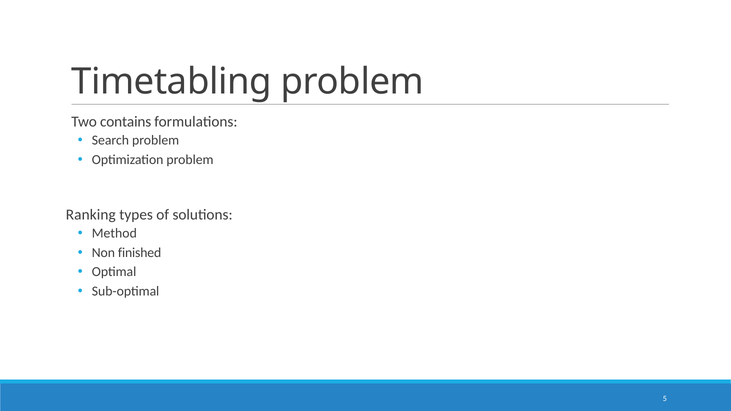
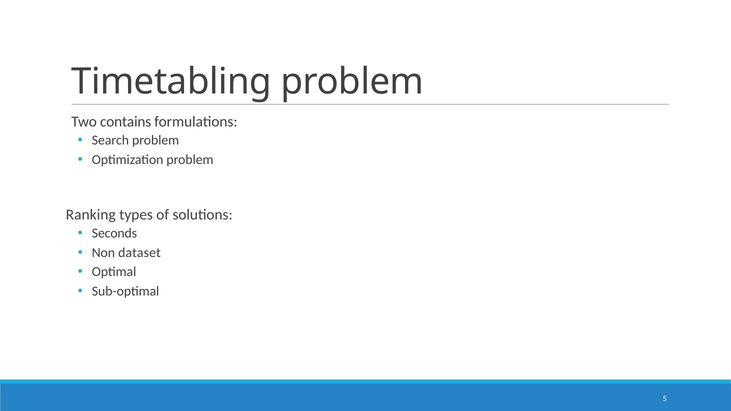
Method: Method -> Seconds
finished: finished -> dataset
